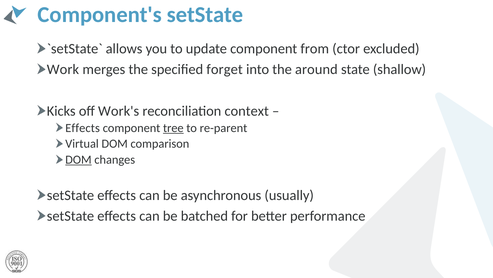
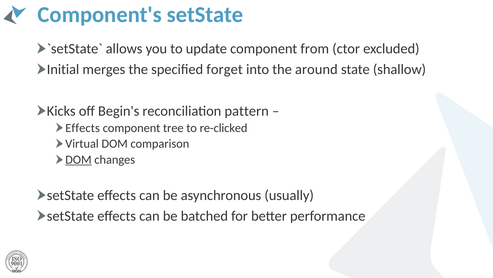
Work: Work -> Initial
Work's: Work's -> Begin's
context: context -> pattern
tree underline: present -> none
re-parent: re-parent -> re-clicked
